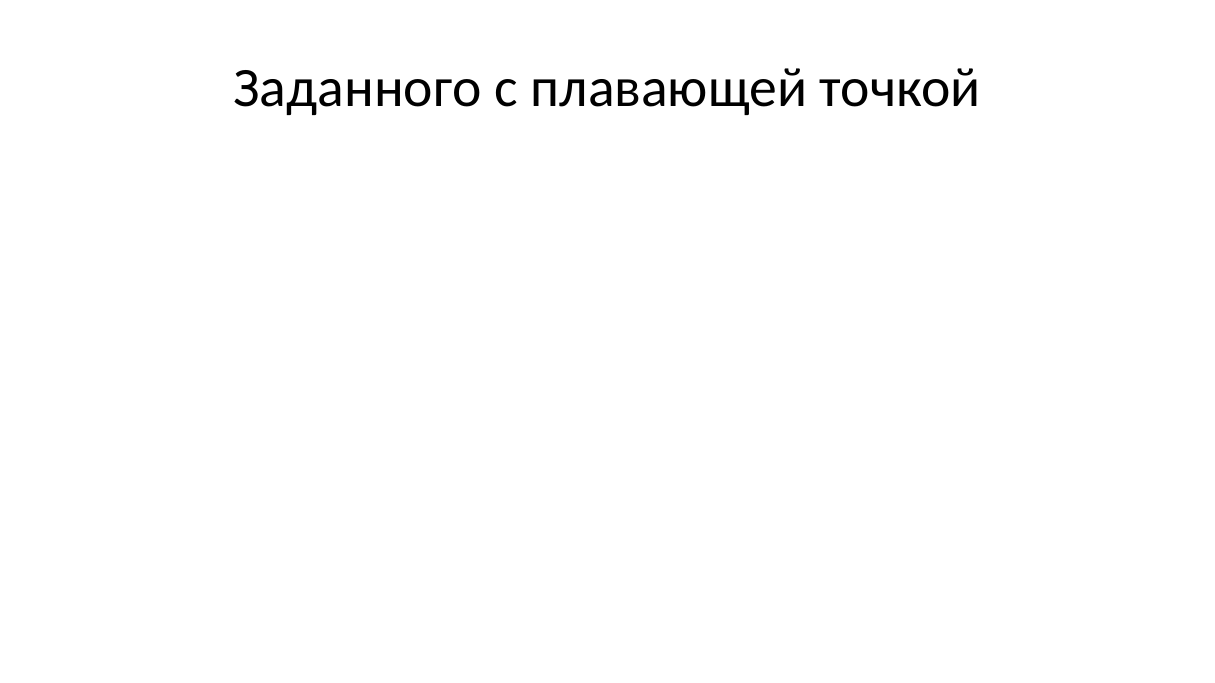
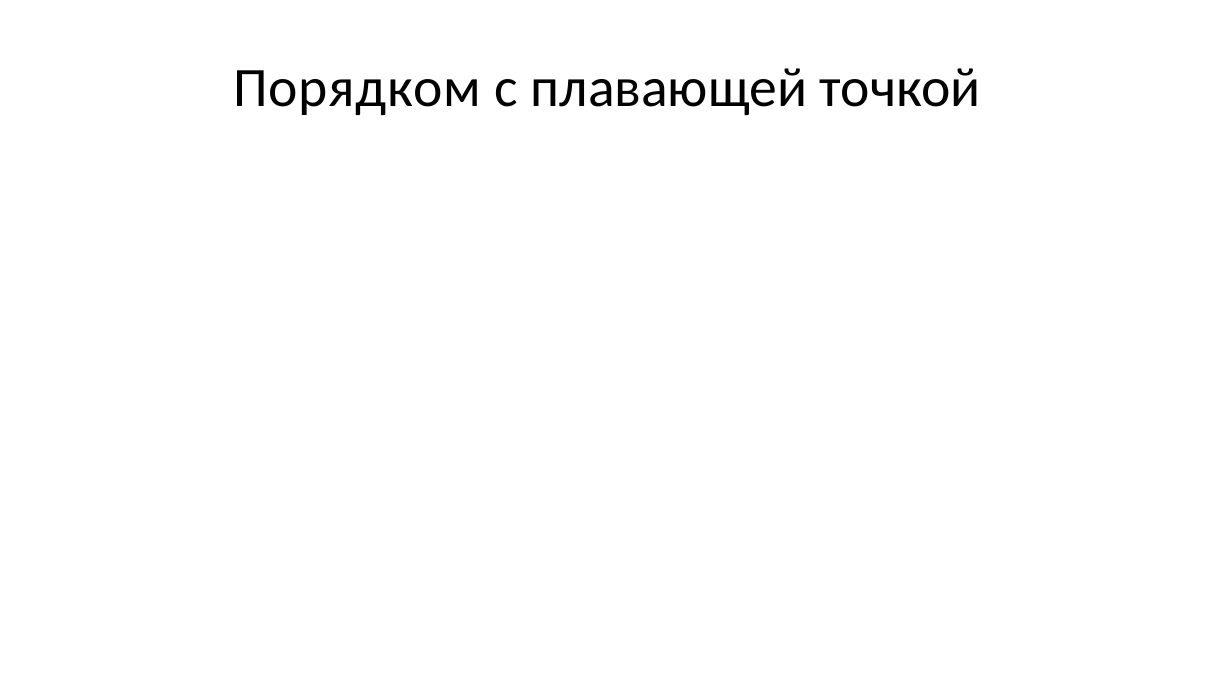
Заданного at (358, 88): Заданного -> Порядком
